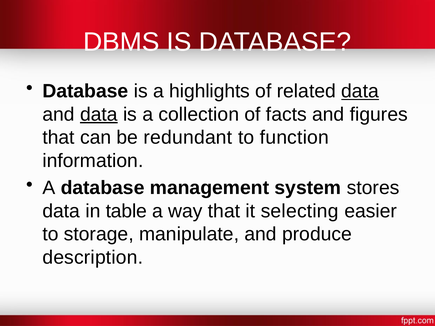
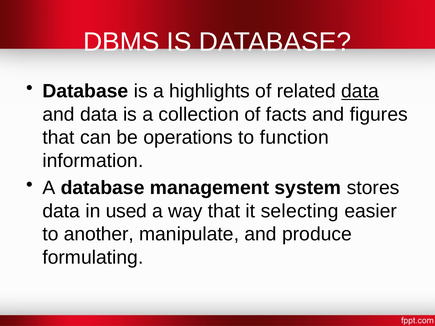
data at (99, 114) underline: present -> none
redundant: redundant -> operations
table: table -> used
storage: storage -> another
description: description -> formulating
